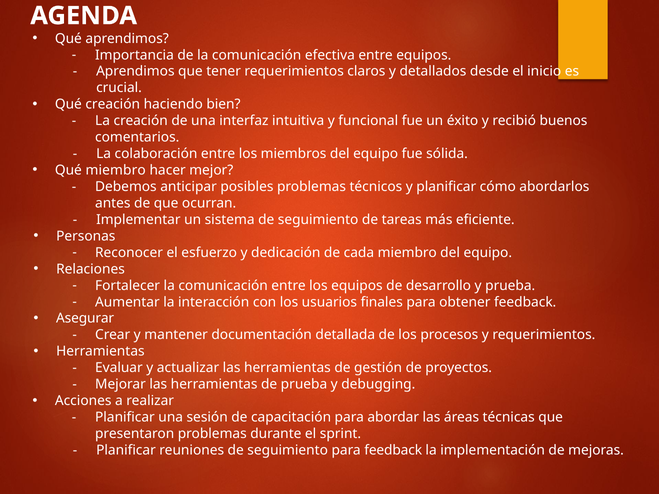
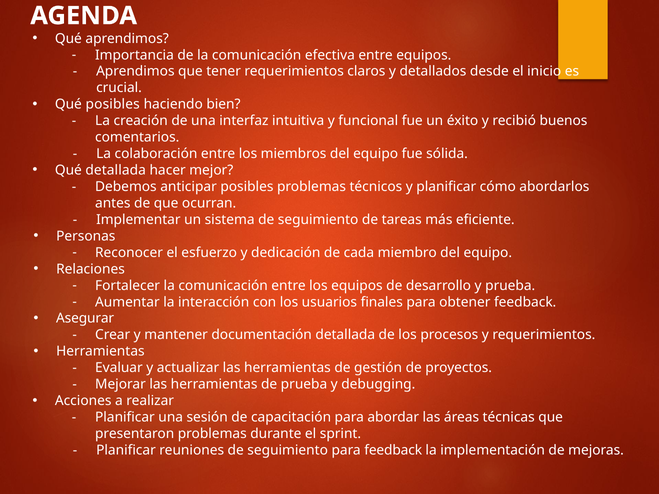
Qué creación: creación -> posibles
Qué miembro: miembro -> detallada
